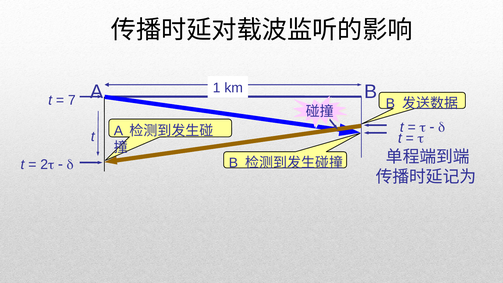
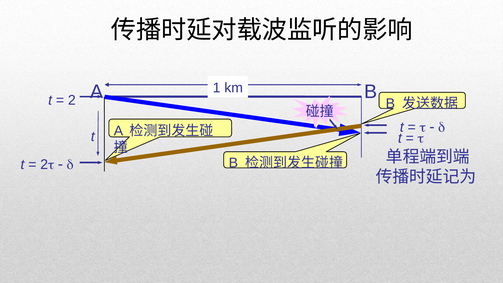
7 at (72, 100): 7 -> 2
